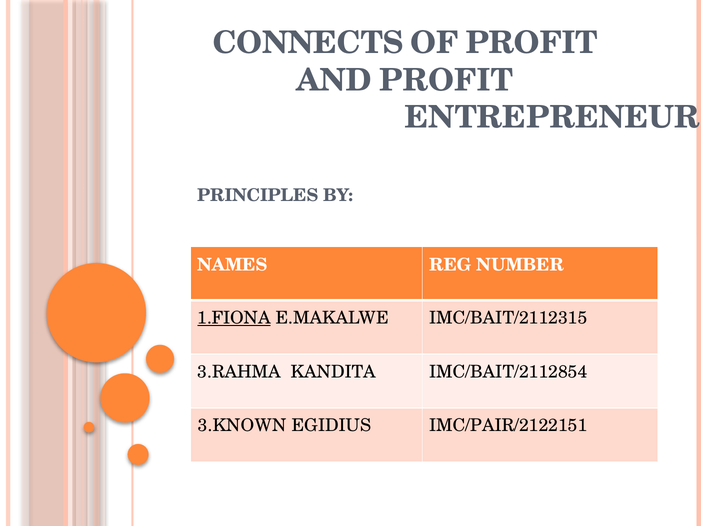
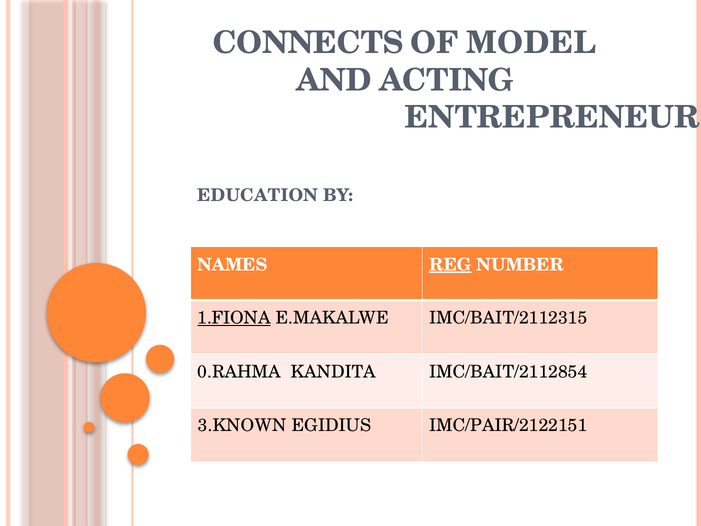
OF PROFIT: PROFIT -> MODEL
AND PROFIT: PROFIT -> ACTING
PRINCIPLES: PRINCIPLES -> EDUCATION
REG underline: none -> present
3.RAHMA: 3.RAHMA -> 0.RAHMA
